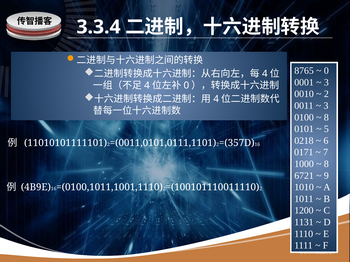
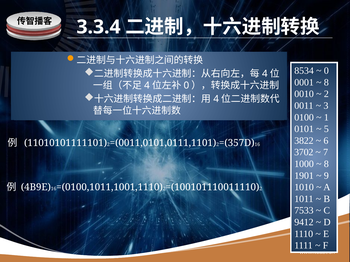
8765: 8765 -> 8534
3 at (326, 83): 3 -> 8
8 at (326, 118): 8 -> 1
0218: 0218 -> 3822
0171: 0171 -> 3702
6721: 6721 -> 1901
1200: 1200 -> 7533
1131: 1131 -> 9412
